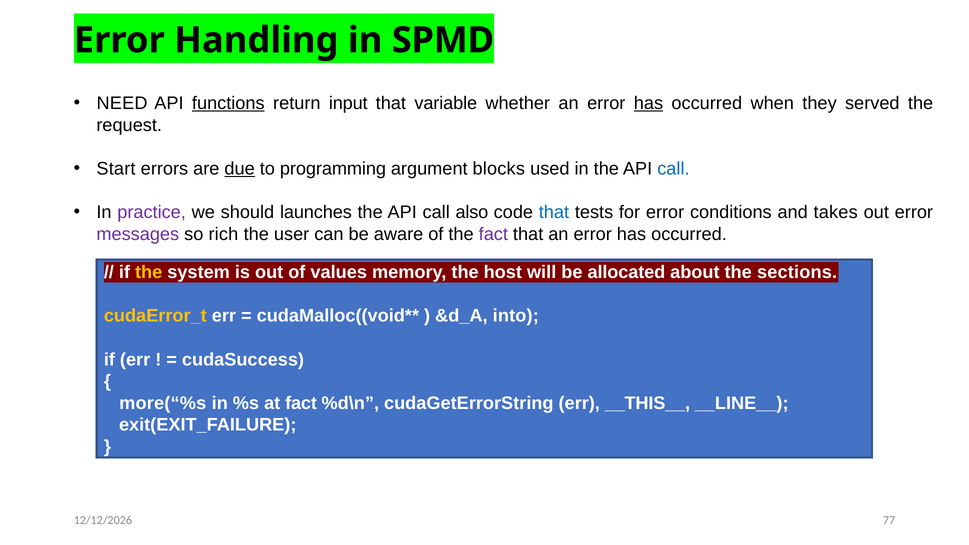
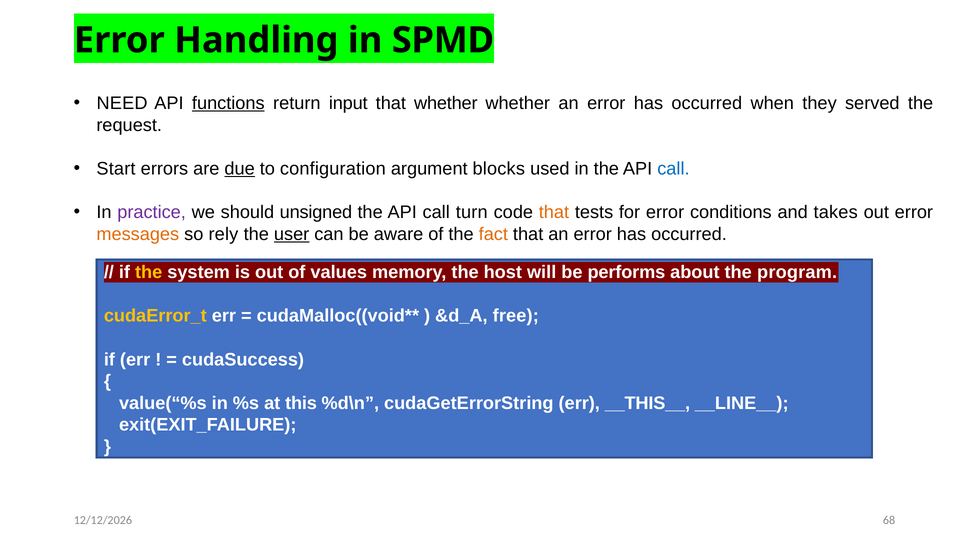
that variable: variable -> whether
has at (648, 103) underline: present -> none
programming: programming -> configuration
launches: launches -> unsigned
also: also -> turn
that at (554, 212) colour: blue -> orange
messages colour: purple -> orange
rich: rich -> rely
user underline: none -> present
fact at (493, 234) colour: purple -> orange
allocated: allocated -> performs
sections: sections -> program
into: into -> free
more(“%s: more(“%s -> value(“%s
at fact: fact -> this
77: 77 -> 68
